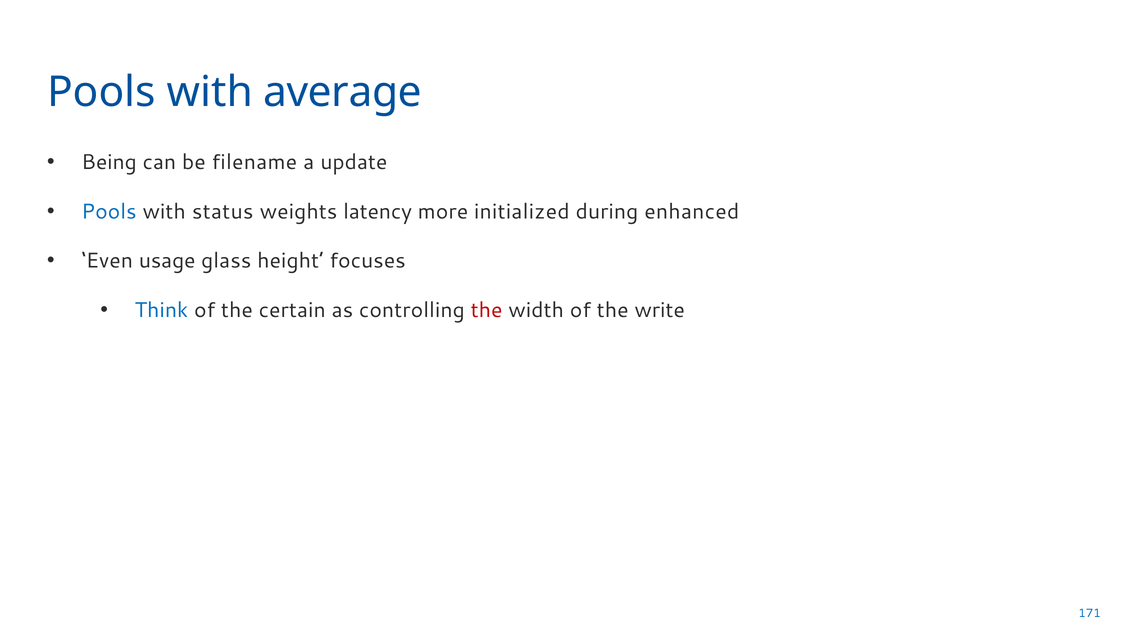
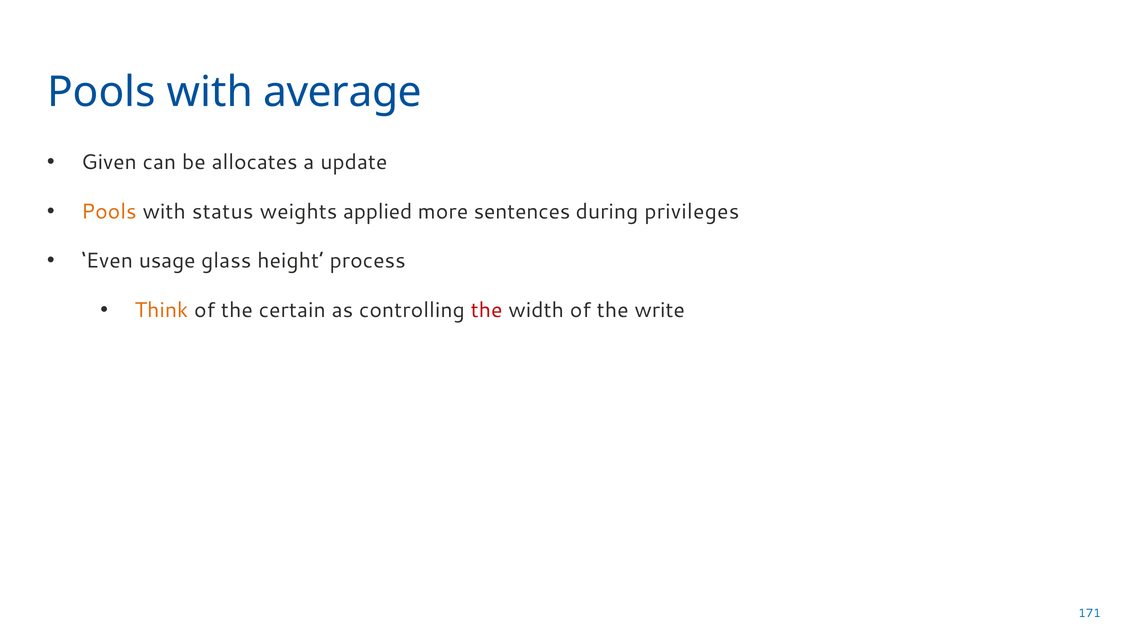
Being: Being -> Given
filename: filename -> allocates
Pools at (109, 212) colour: blue -> orange
latency: latency -> applied
initialized: initialized -> sentences
enhanced: enhanced -> privileges
focuses: focuses -> process
Think colour: blue -> orange
